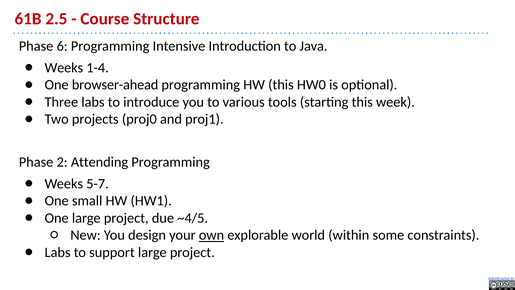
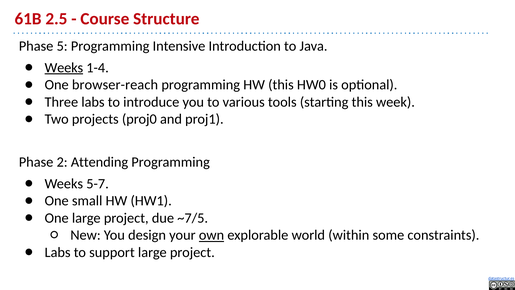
6: 6 -> 5
Weeks at (64, 68) underline: none -> present
browser-ahead: browser-ahead -> browser-reach
~4/5: ~4/5 -> ~7/5
